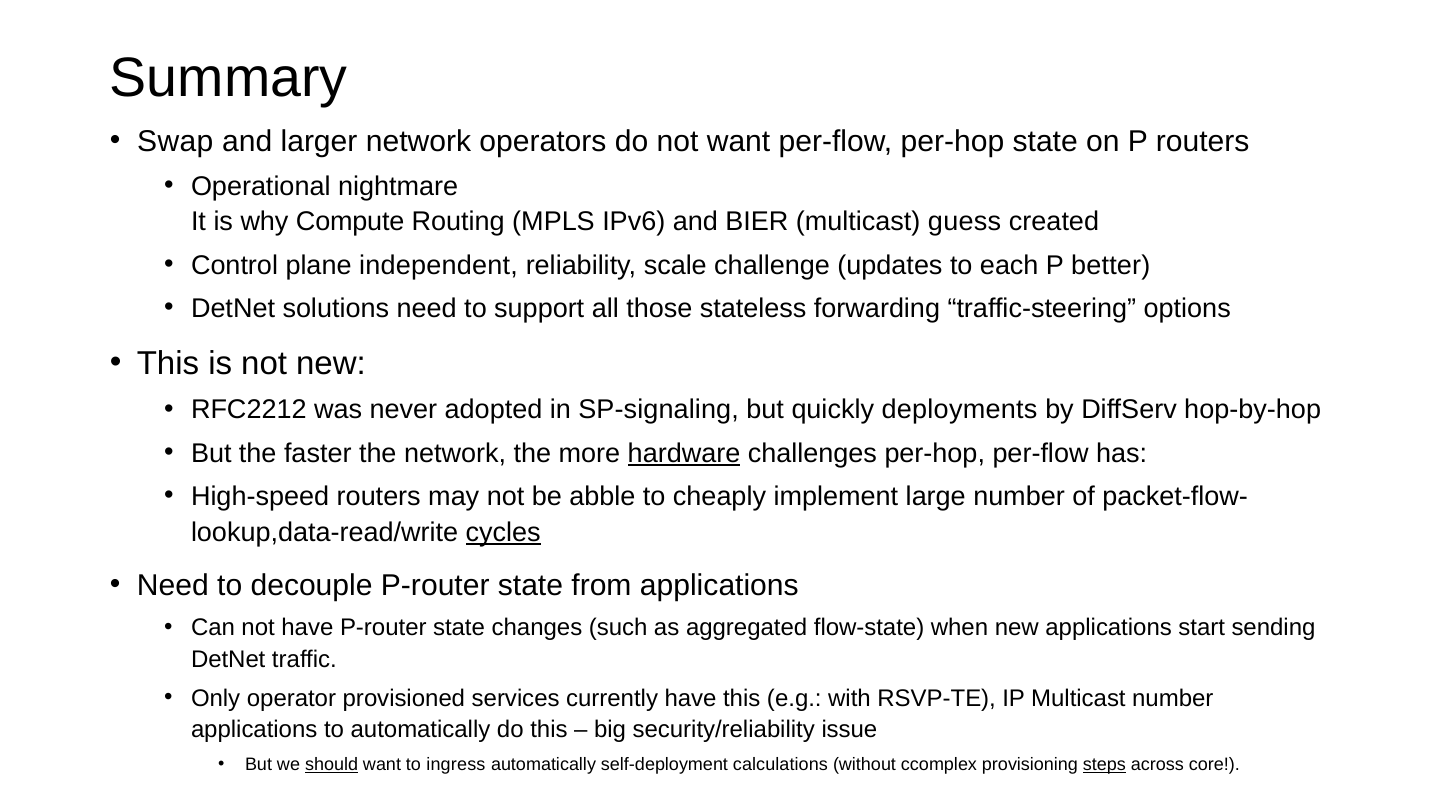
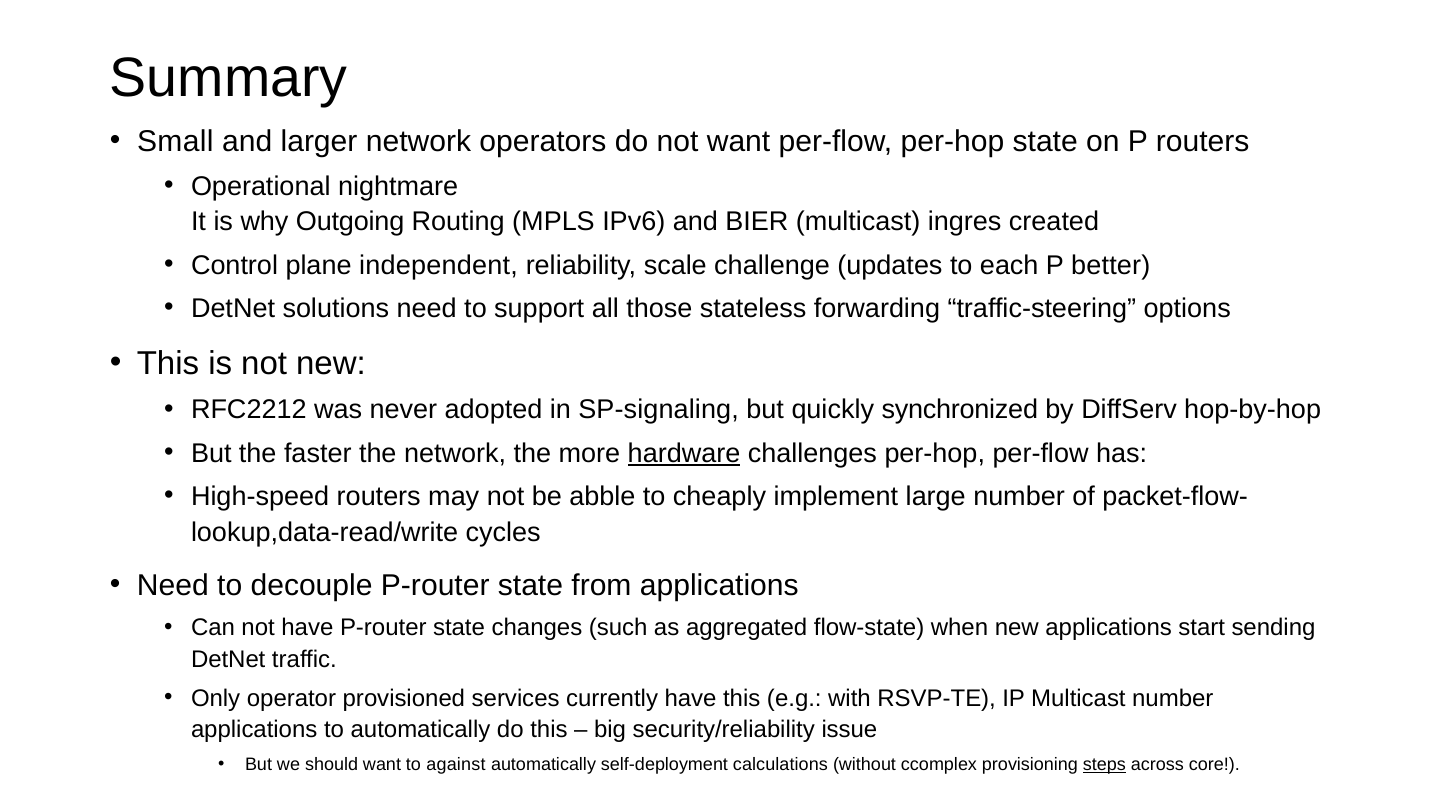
Swap: Swap -> Small
Compute: Compute -> Outgoing
guess: guess -> ingres
deployments: deployments -> synchronized
cycles underline: present -> none
should underline: present -> none
ingress: ingress -> against
